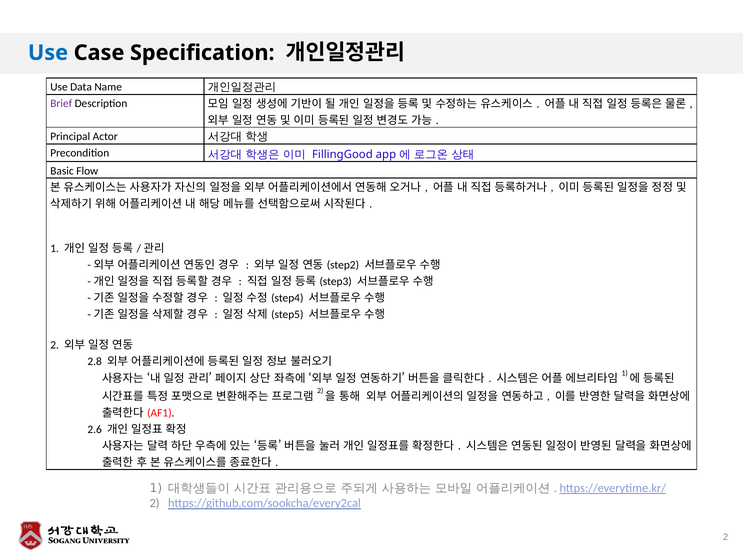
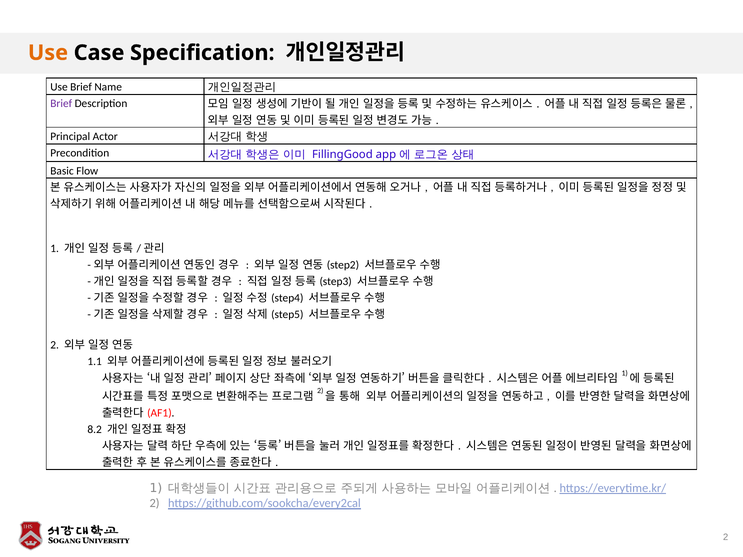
Use at (48, 53) colour: blue -> orange
Use Data: Data -> Brief
2.8: 2.8 -> 1.1
2.6: 2.6 -> 8.2
